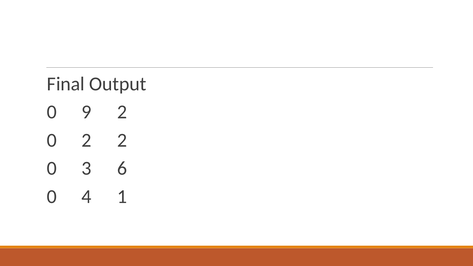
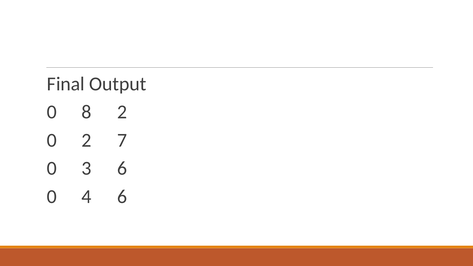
9: 9 -> 8
2 2: 2 -> 7
4 1: 1 -> 6
